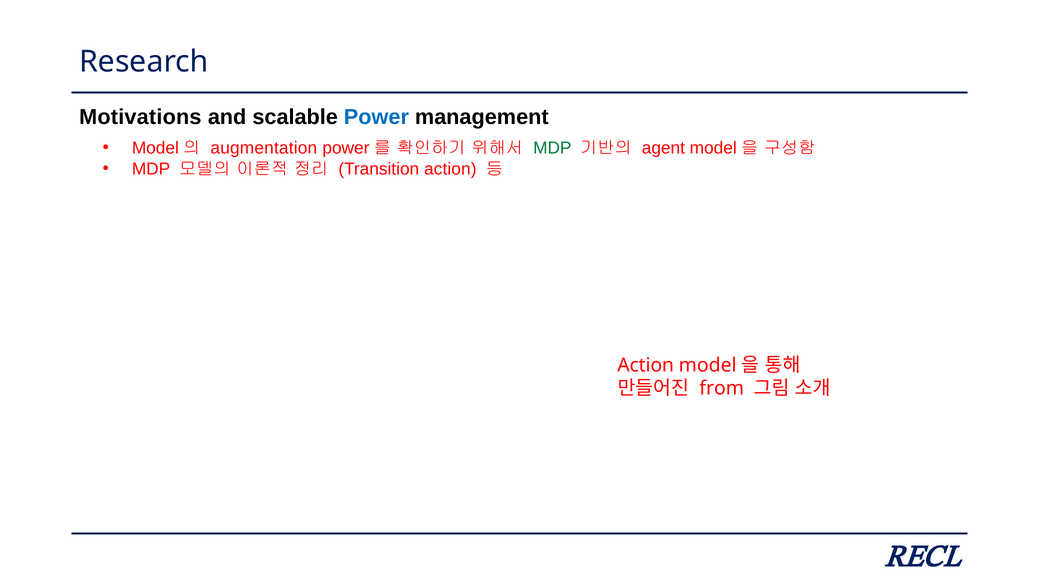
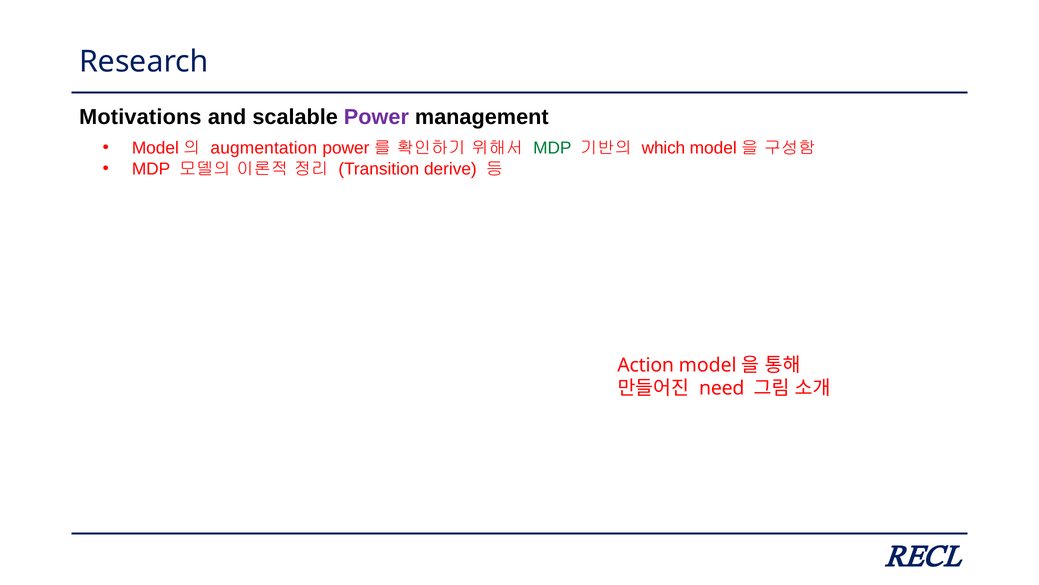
Power colour: blue -> purple
agent: agent -> which
Transition action: action -> derive
from: from -> need
